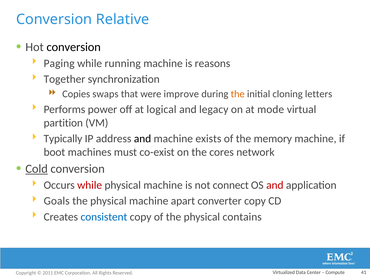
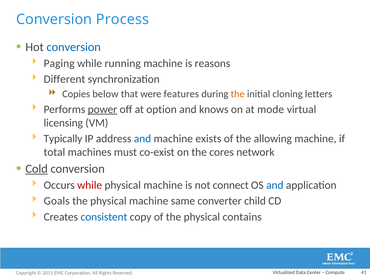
Relative: Relative -> Process
conversion at (74, 47) colour: black -> blue
Together: Together -> Different
swaps: swaps -> below
improve: improve -> features
power underline: none -> present
logical: logical -> option
legacy: legacy -> knows
partition: partition -> licensing
and at (143, 139) colour: black -> blue
memory: memory -> allowing
boot: boot -> total
and at (275, 186) colour: red -> blue
apart: apart -> same
converter copy: copy -> child
